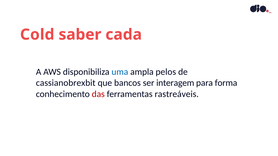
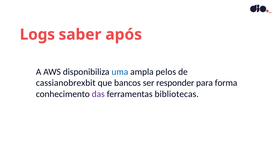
Cold: Cold -> Logs
cada: cada -> após
interagem: interagem -> responder
das colour: red -> purple
rastreáveis: rastreáveis -> bibliotecas
